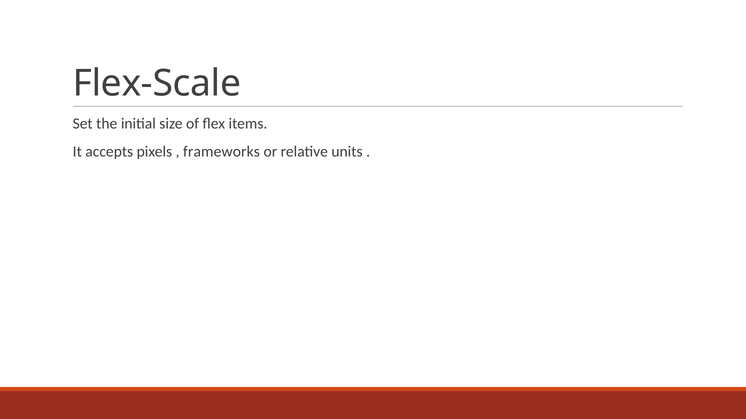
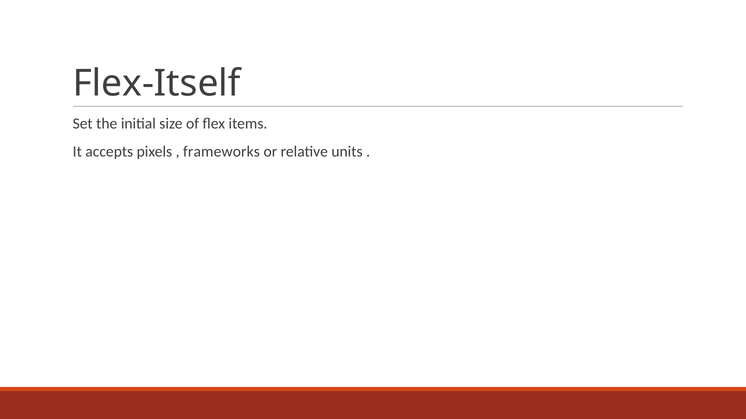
Flex-Scale: Flex-Scale -> Flex-Itself
